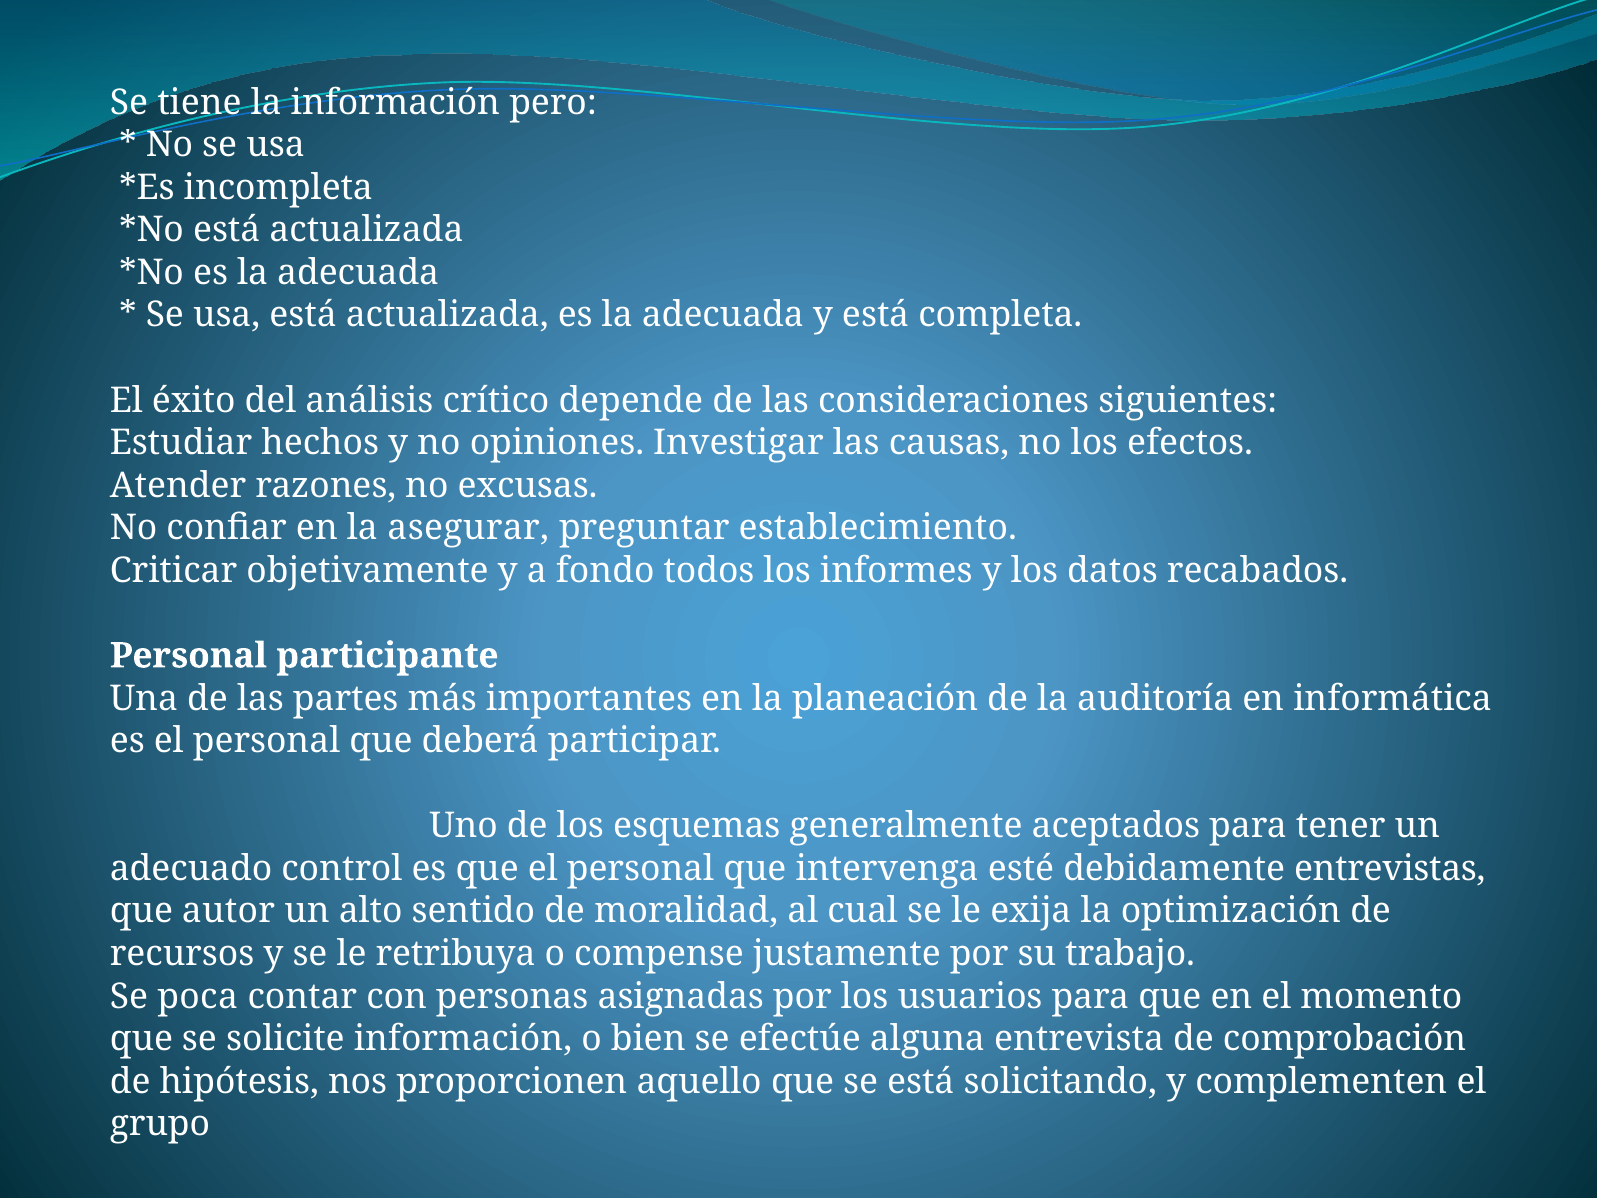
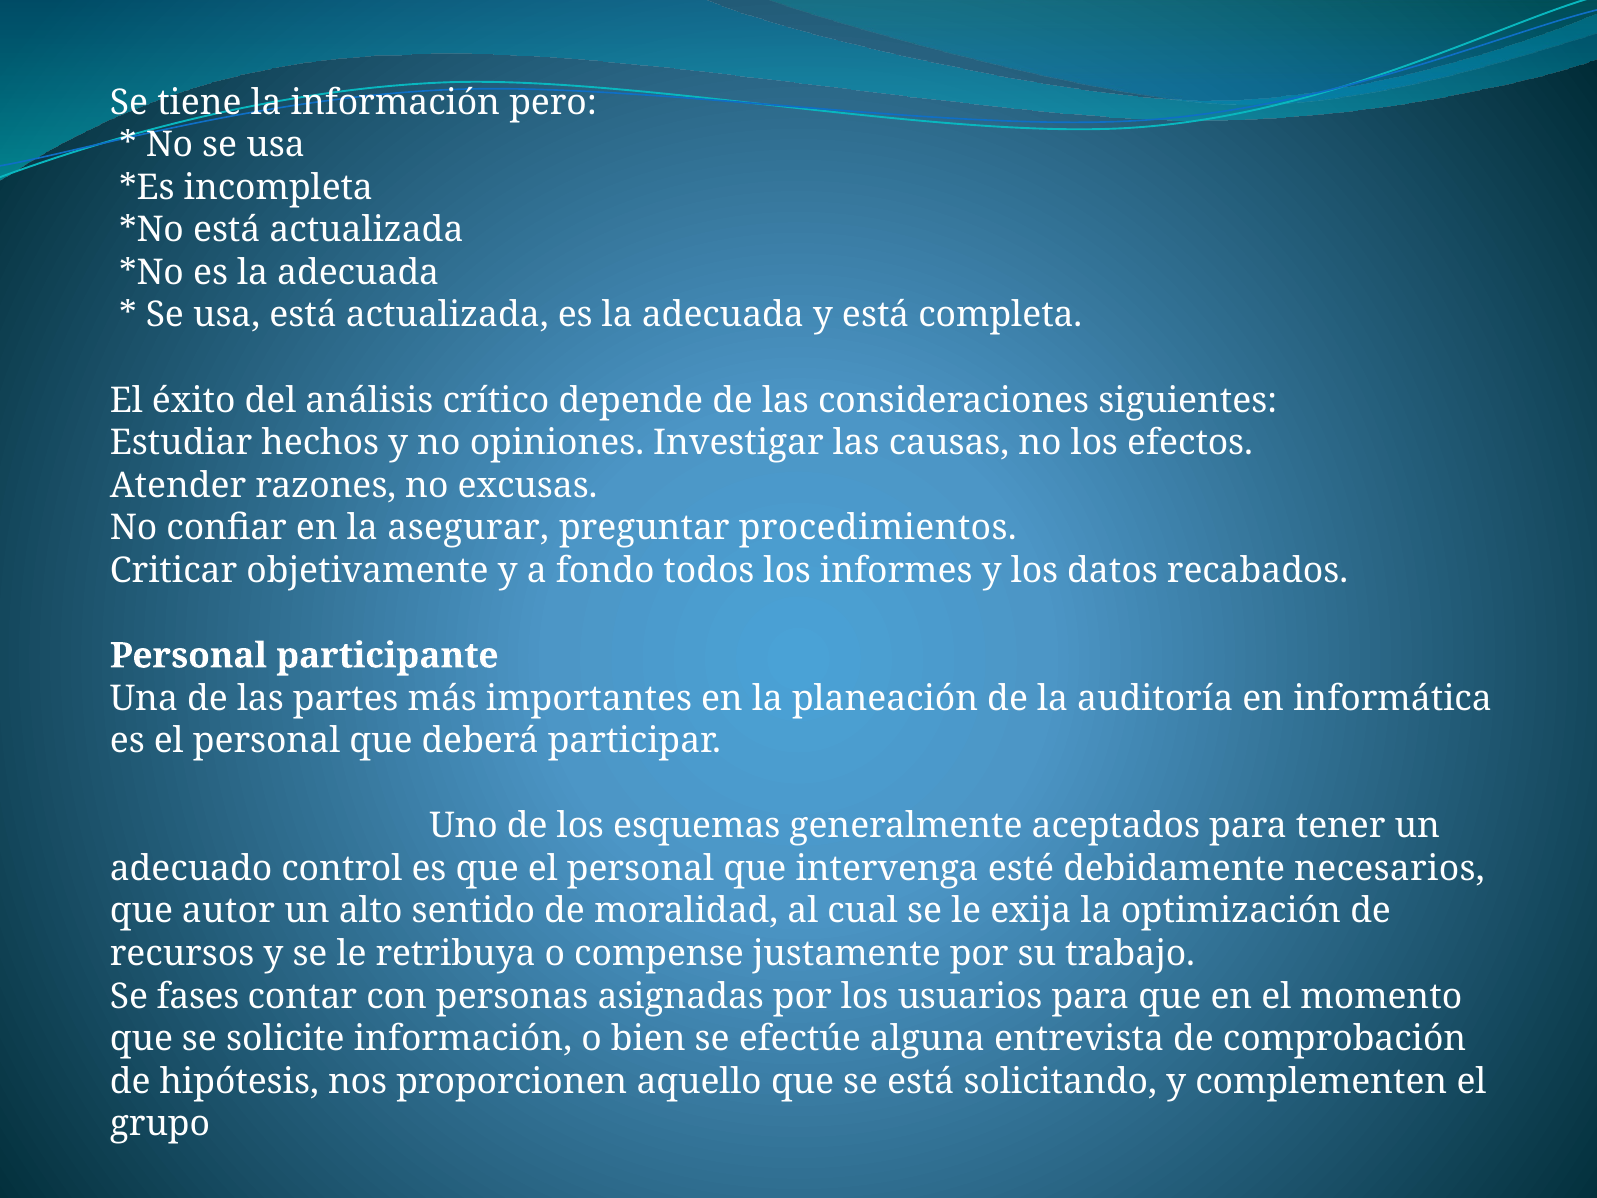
establecimiento: establecimiento -> procedimientos
entrevistas: entrevistas -> necesarios
poca: poca -> fases
